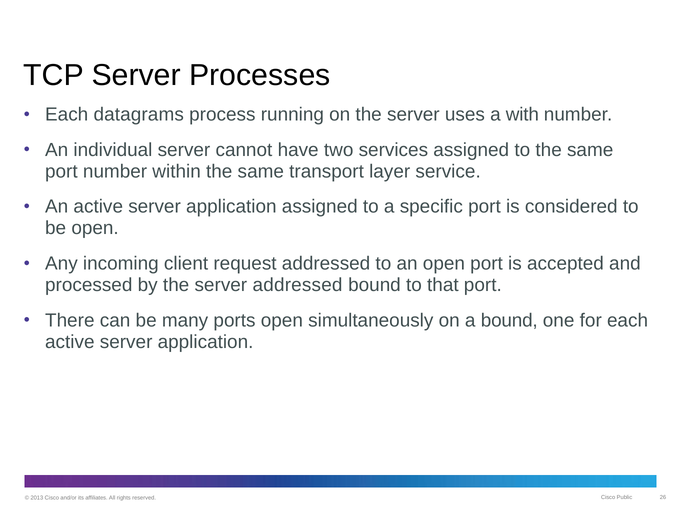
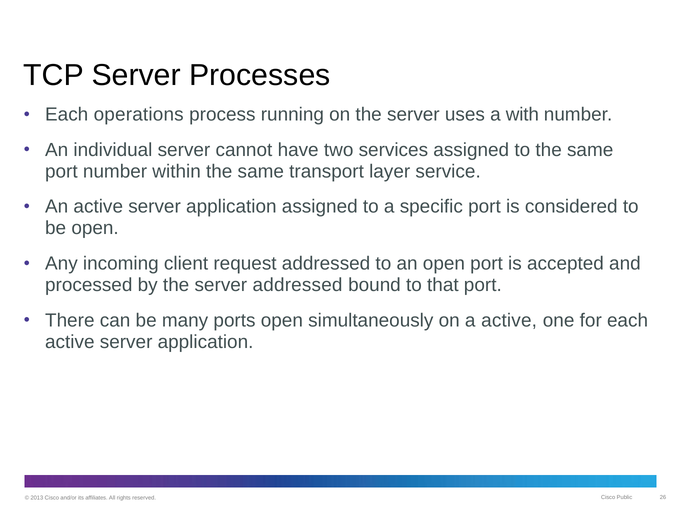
datagrams: datagrams -> operations
a bound: bound -> active
